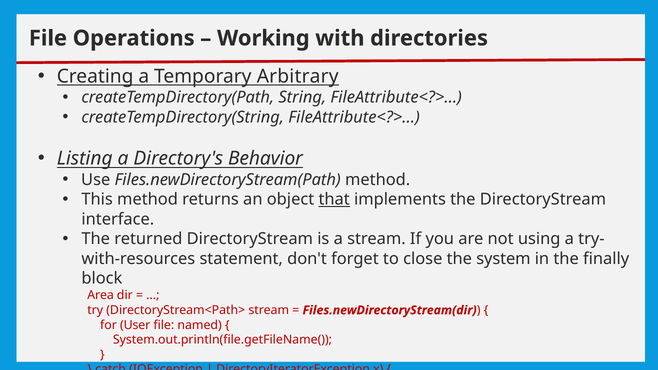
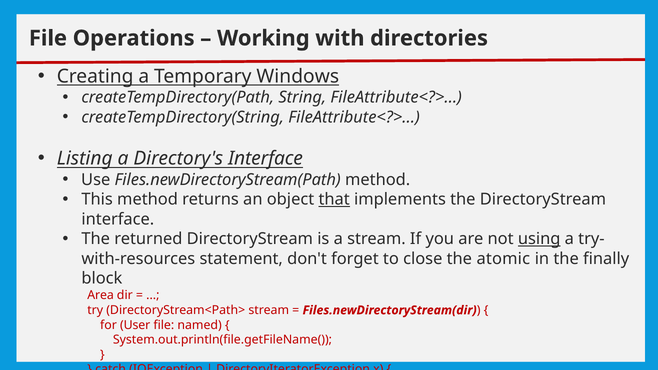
Arbitrary: Arbitrary -> Windows
Directory's Behavior: Behavior -> Interface
using underline: none -> present
system: system -> atomic
